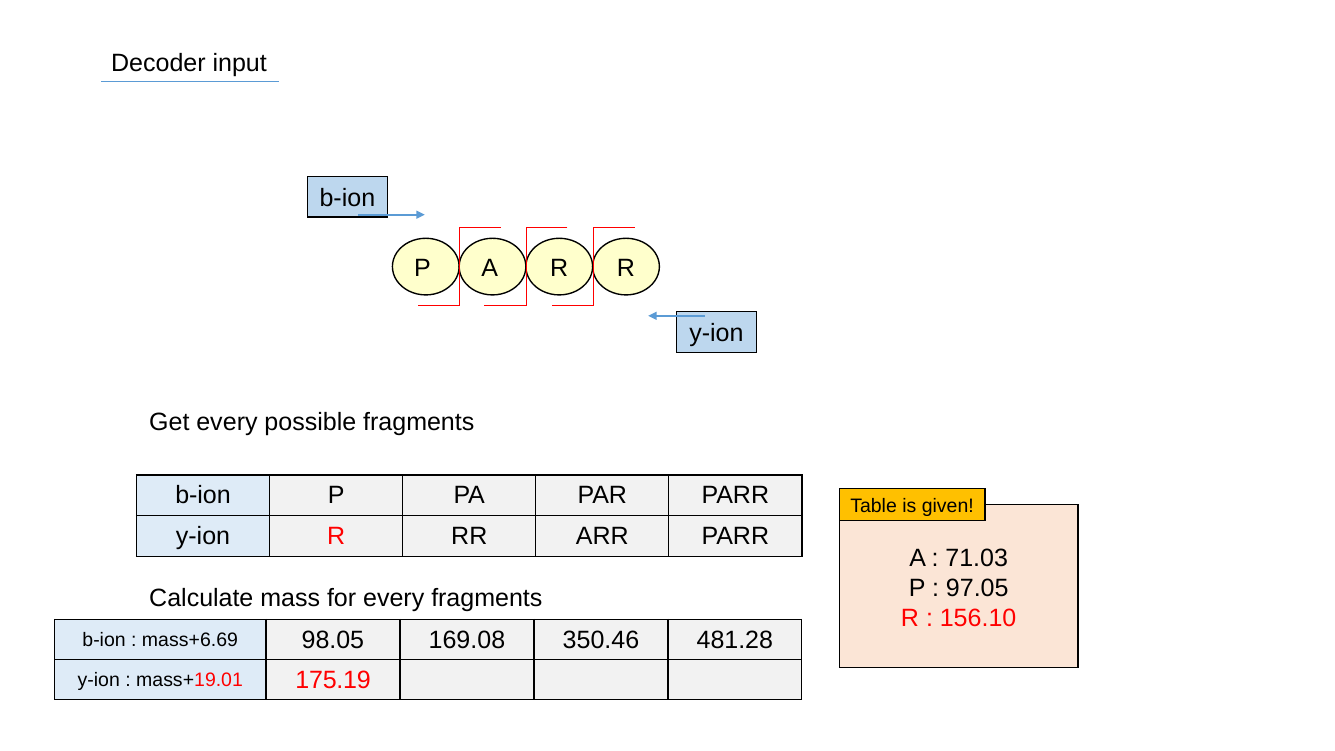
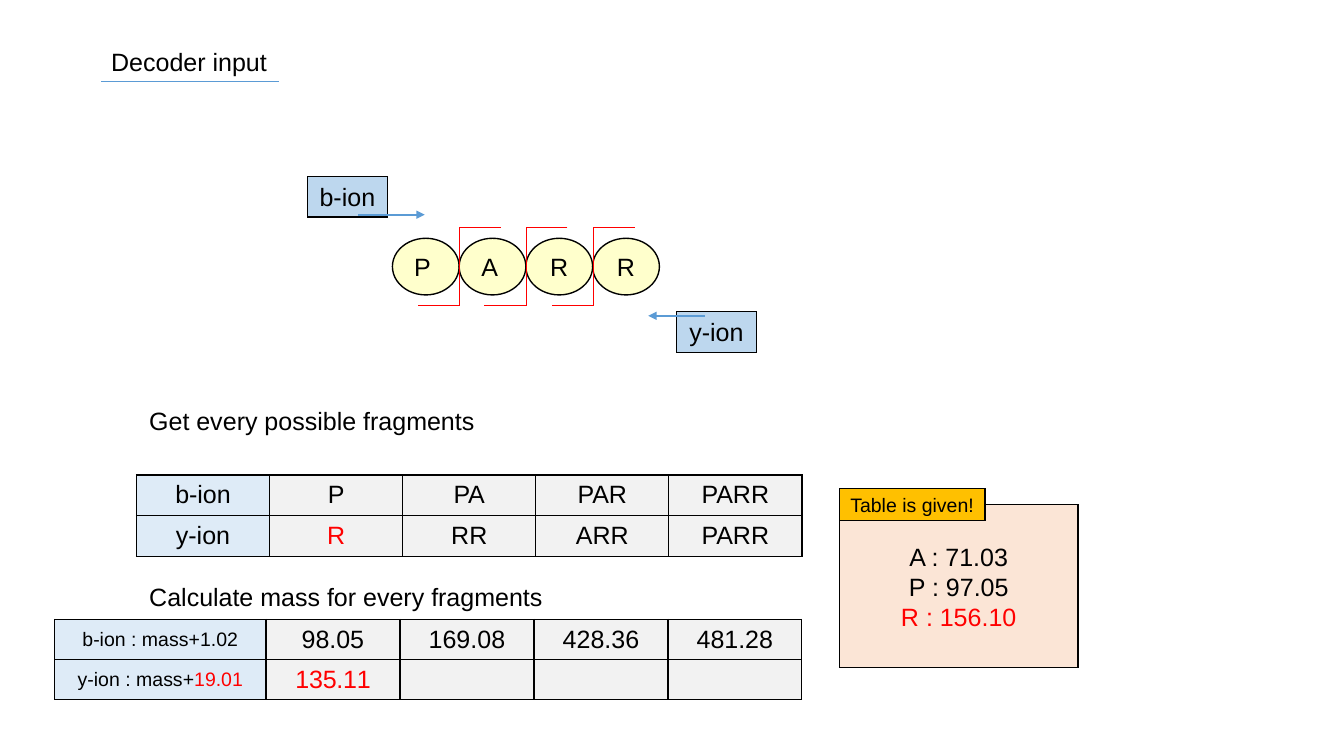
mass+6.69: mass+6.69 -> mass+1.02
350.46: 350.46 -> 428.36
175.19: 175.19 -> 135.11
